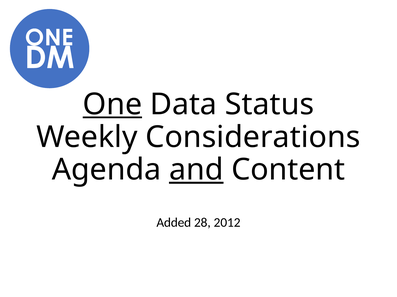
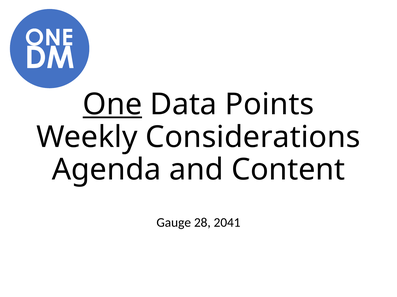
Status: Status -> Points
and underline: present -> none
Added: Added -> Gauge
2012: 2012 -> 2041
